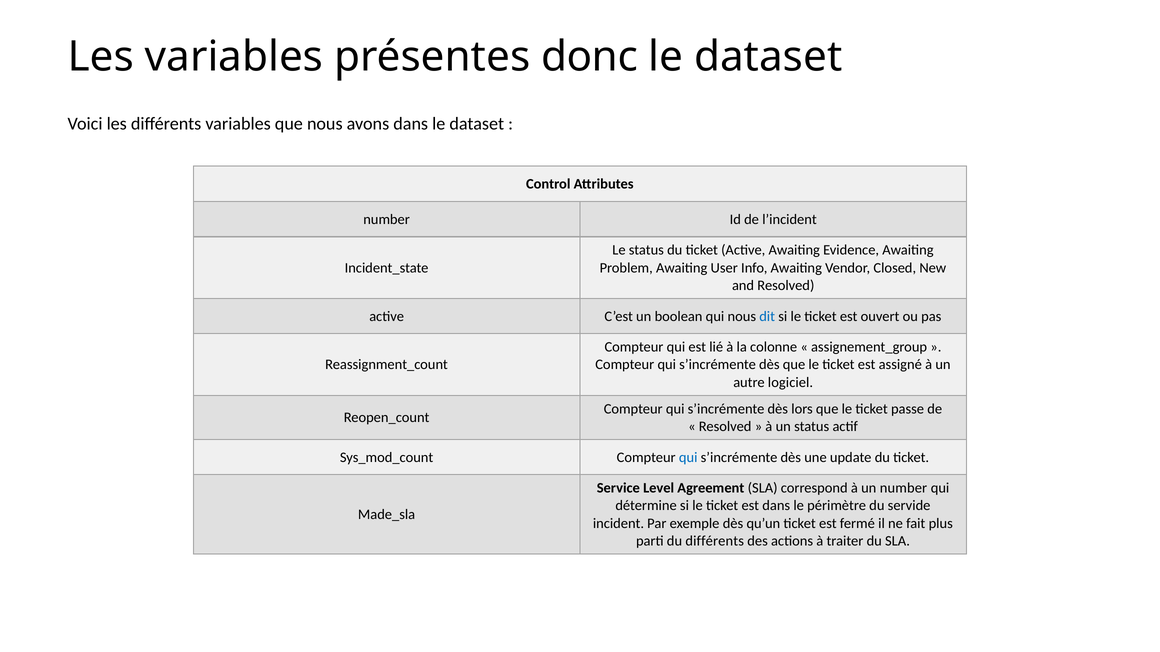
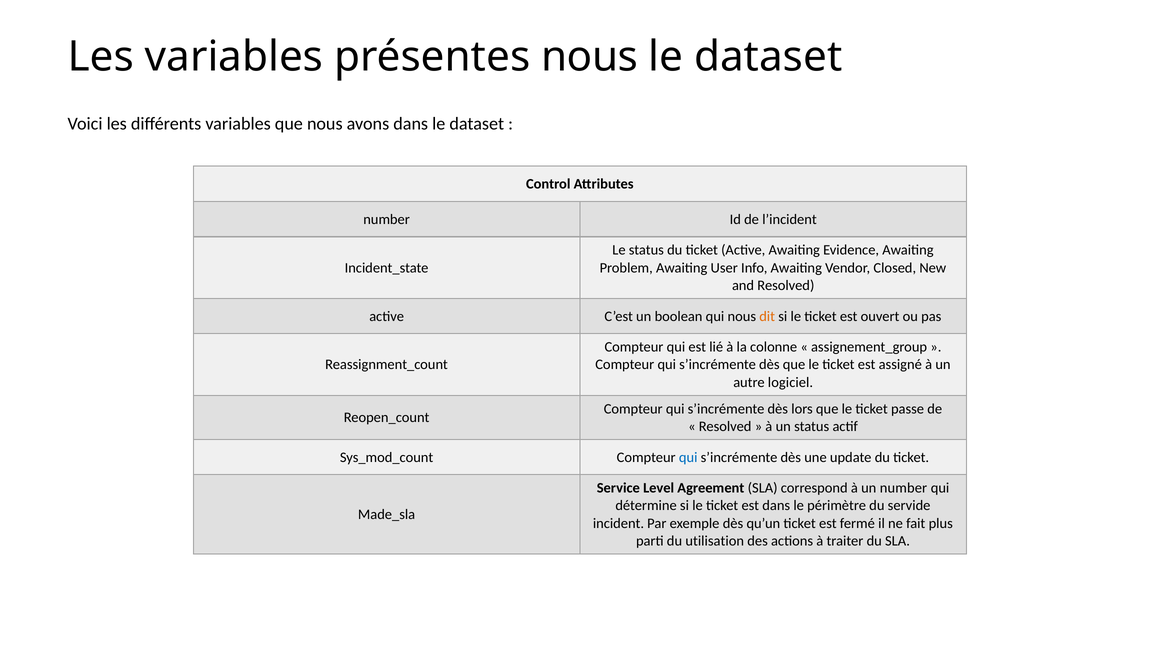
présentes donc: donc -> nous
dit colour: blue -> orange
du différents: différents -> utilisation
